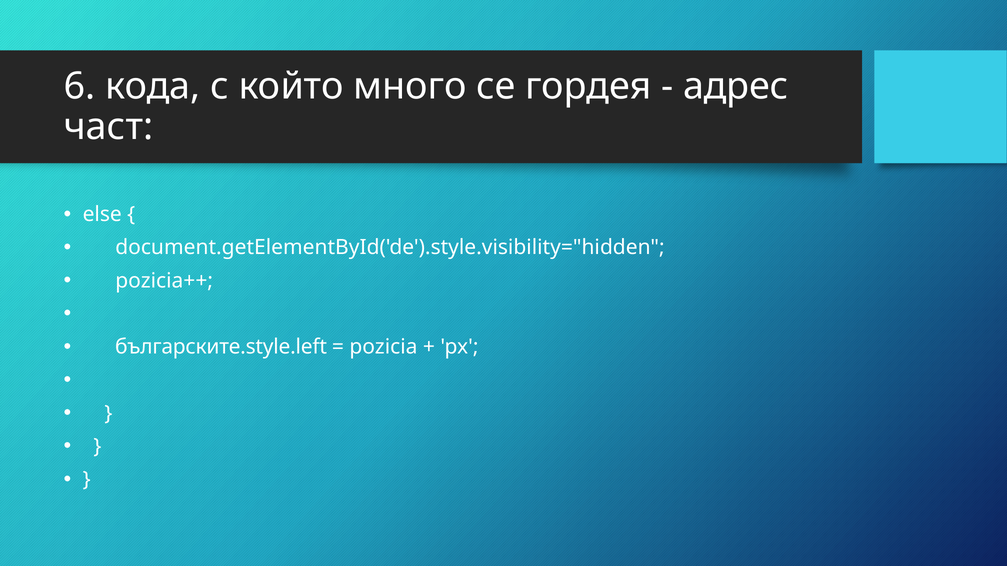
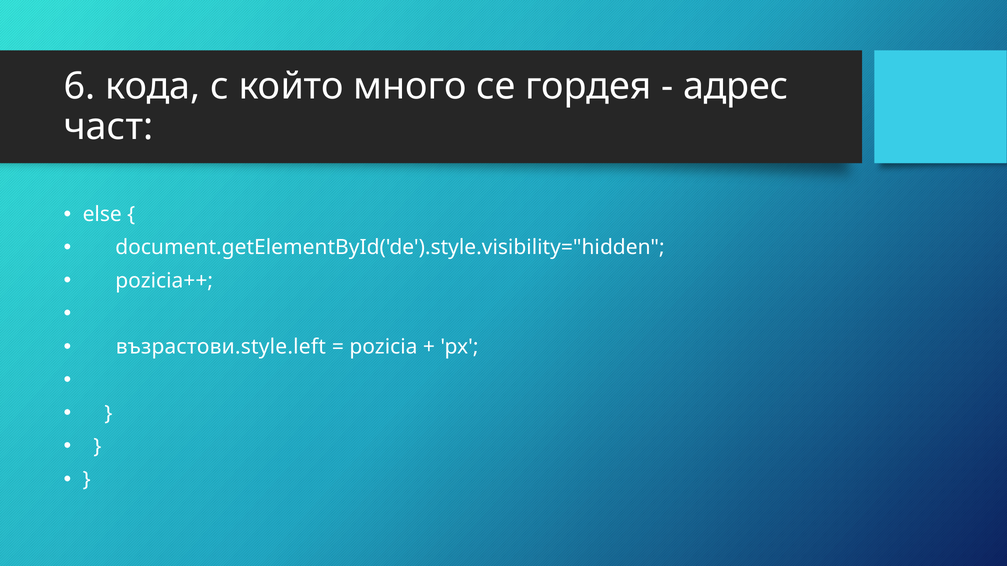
българските.style.left: българските.style.left -> възрастови.style.left
